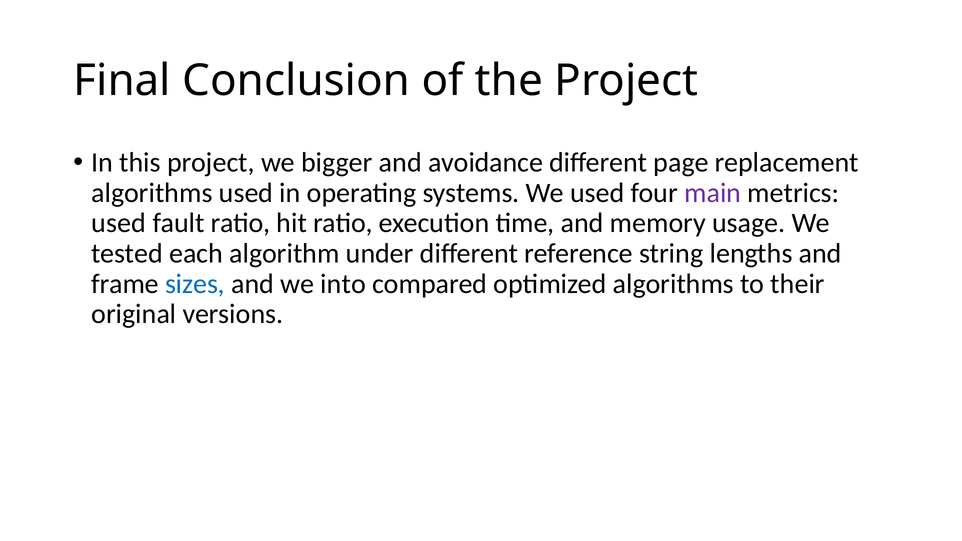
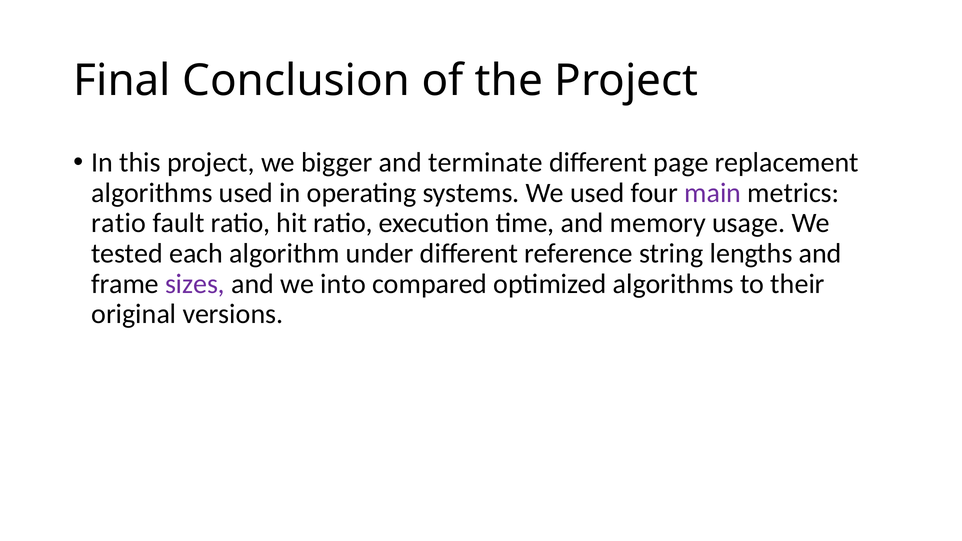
avoidance: avoidance -> terminate
used at (119, 223): used -> ratio
sizes colour: blue -> purple
